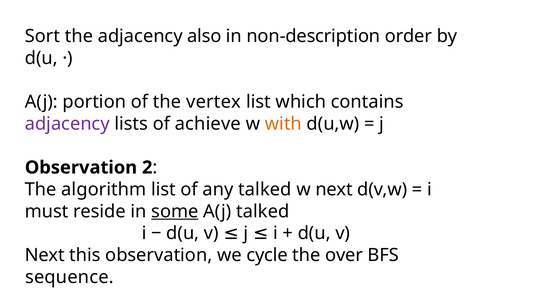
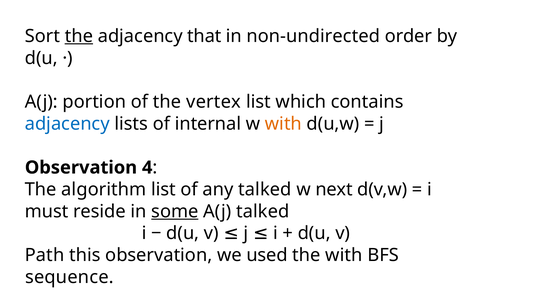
the at (79, 36) underline: none -> present
also: also -> that
non-description: non-description -> non-undirected
adjacency at (67, 124) colour: purple -> blue
achieve: achieve -> internal
2: 2 -> 4
Next at (45, 255): Next -> Path
cycle: cycle -> used
the over: over -> with
